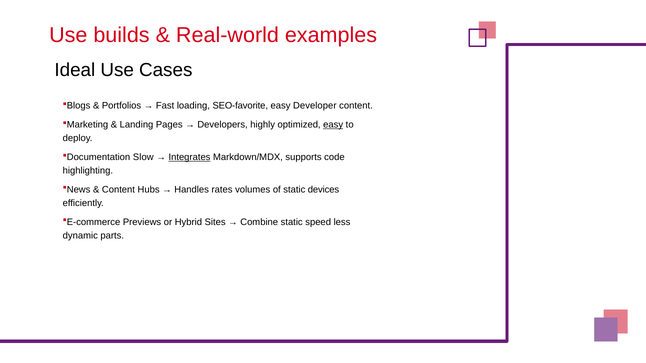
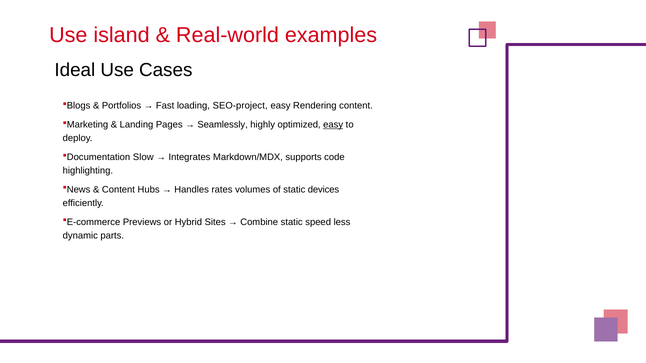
builds: builds -> island
SEO-favorite: SEO-favorite -> SEO-project
Developer: Developer -> Rendering
Developers: Developers -> Seamlessly
Integrates underline: present -> none
